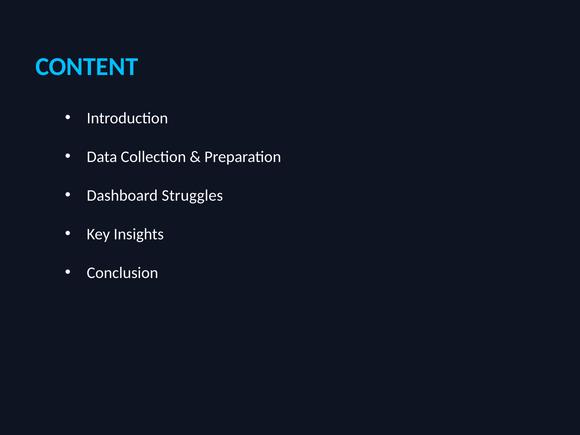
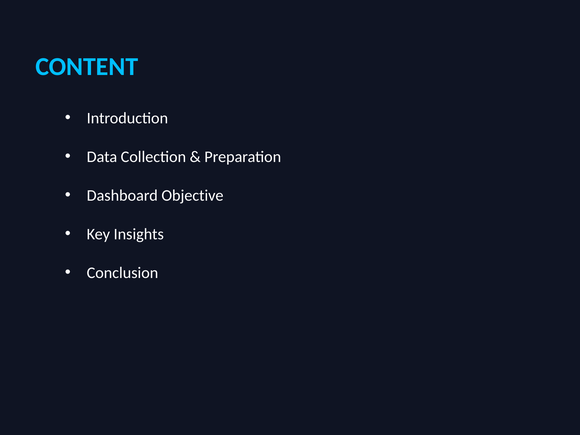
Struggles: Struggles -> Objective
